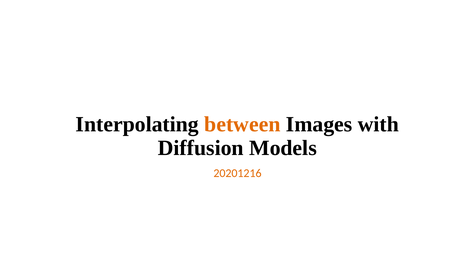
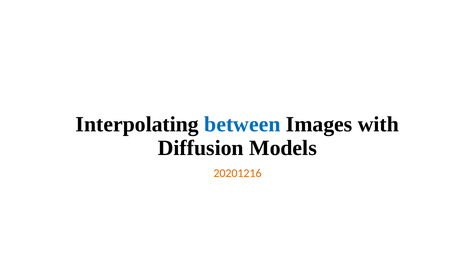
between colour: orange -> blue
